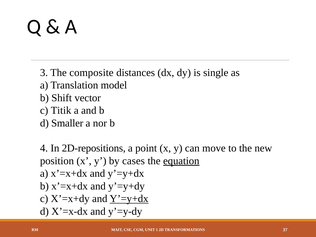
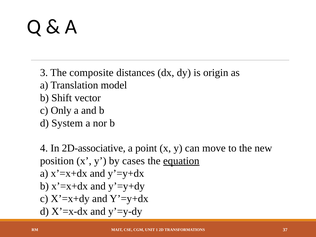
single: single -> origin
Titik: Titik -> Only
Smaller: Smaller -> System
2D-repositions: 2D-repositions -> 2D-associative
Y’=y+dx at (129, 199) underline: present -> none
